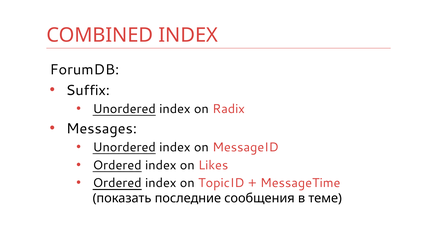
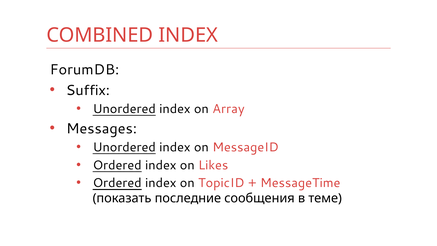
Radix: Radix -> Array
